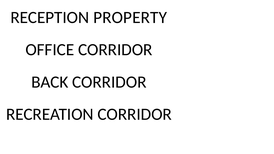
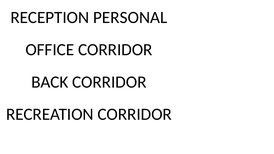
PROPERTY: PROPERTY -> PERSONAL
